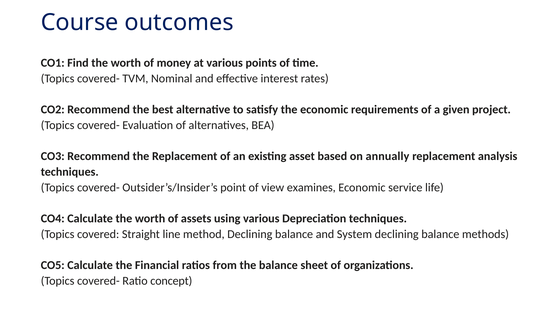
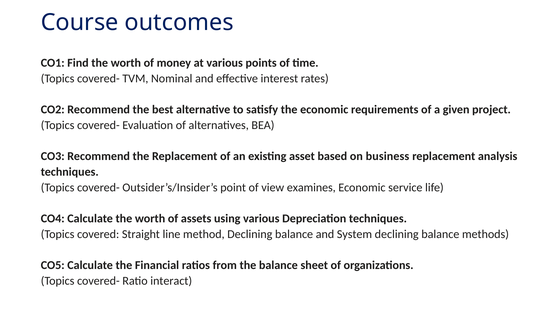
annually: annually -> business
concept: concept -> interact
